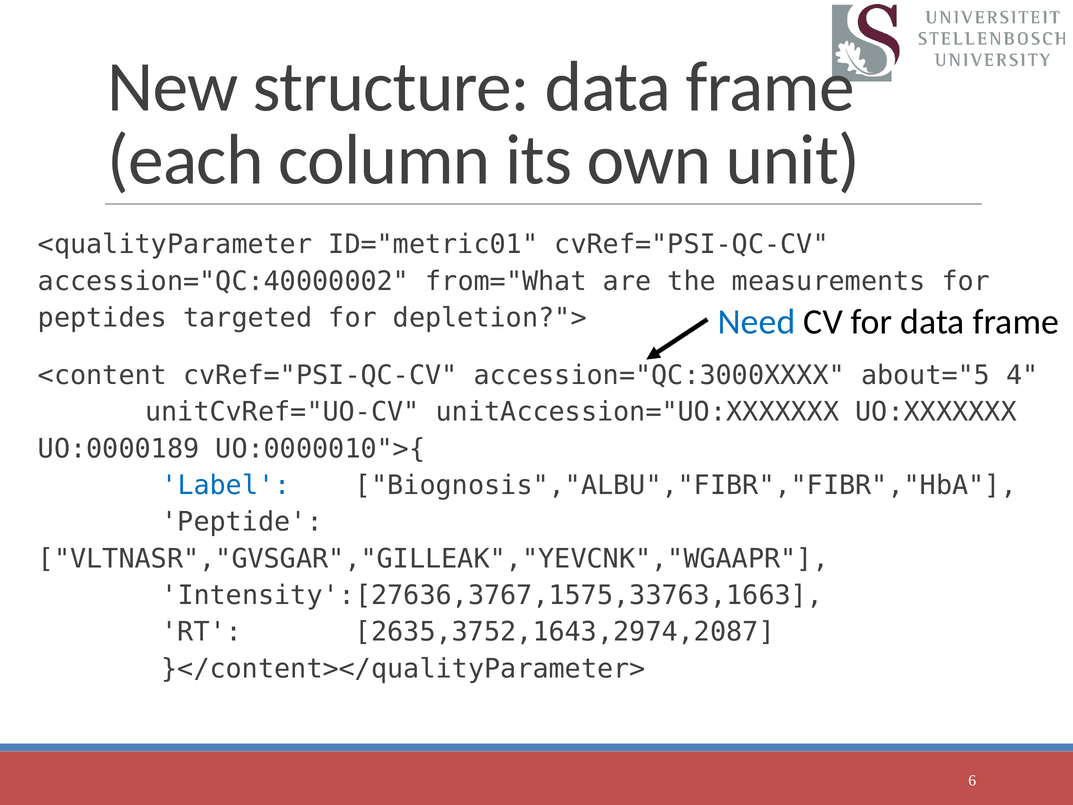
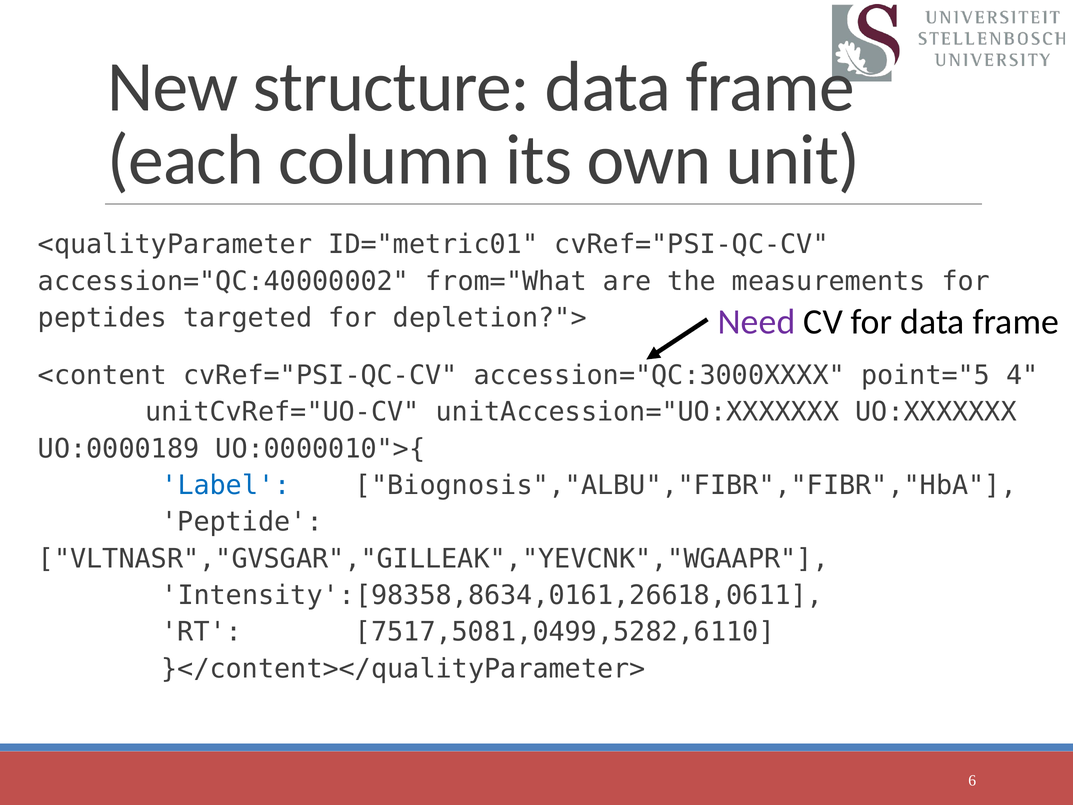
Need colour: blue -> purple
about="5: about="5 -> point="5
Intensity':[27636,3767,1575,33763,1663: Intensity':[27636,3767,1575,33763,1663 -> Intensity':[98358,8634,0161,26618,0611
2635,3752,1643,2974,2087: 2635,3752,1643,2974,2087 -> 7517,5081,0499,5282,6110
